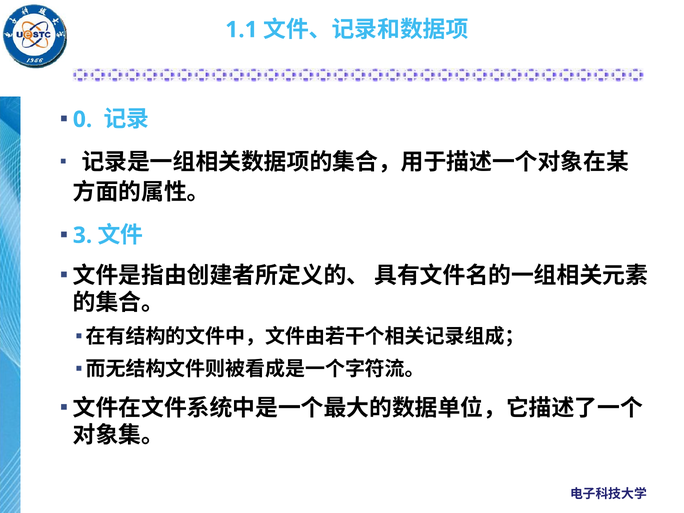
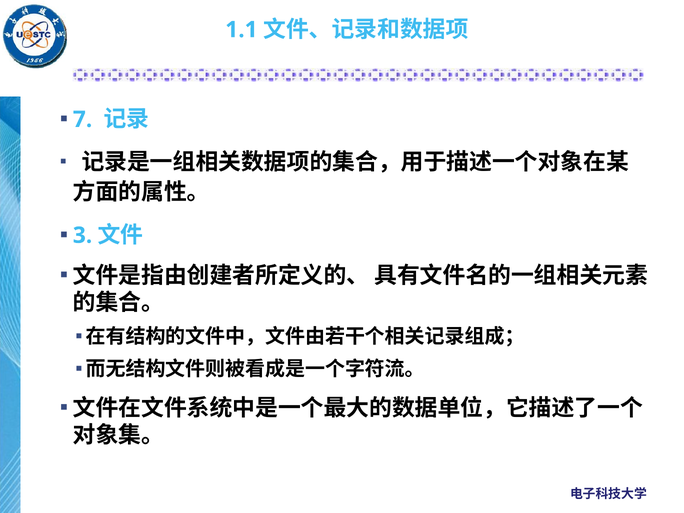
0: 0 -> 7
